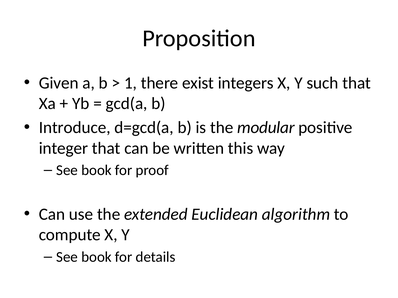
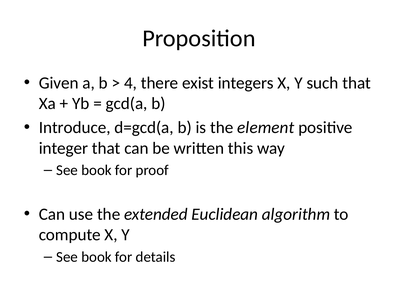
1: 1 -> 4
modular: modular -> element
